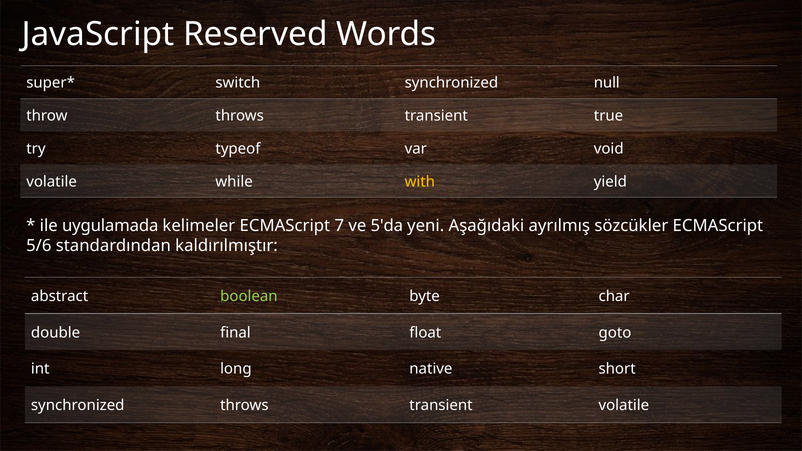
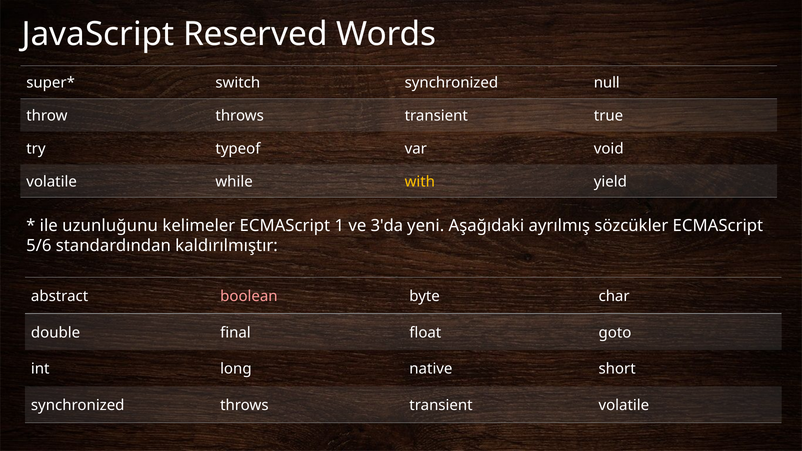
uygulamada: uygulamada -> uzunluğunu
7: 7 -> 1
5'da: 5'da -> 3'da
boolean colour: light green -> pink
